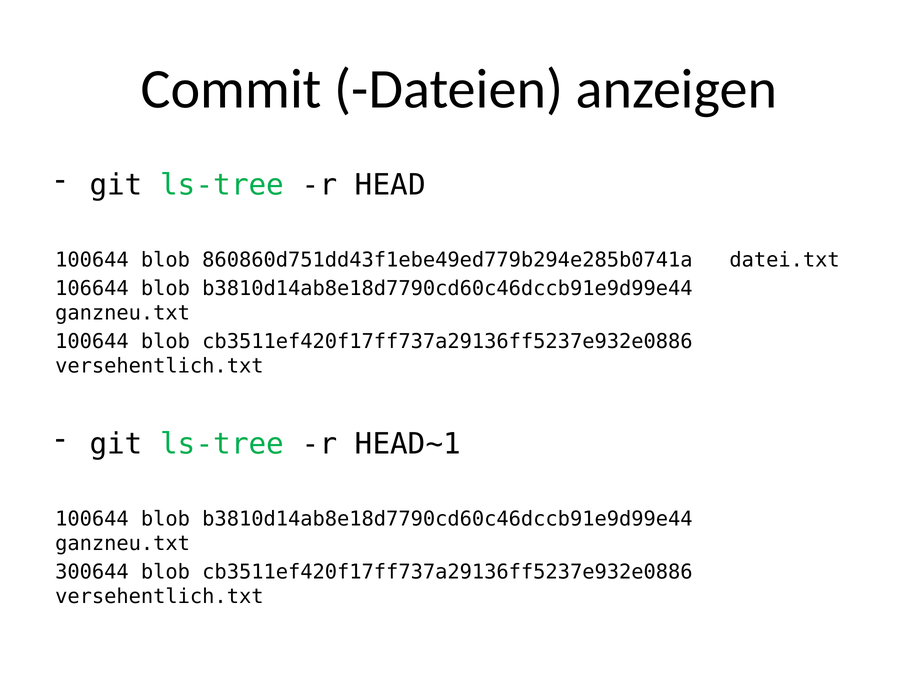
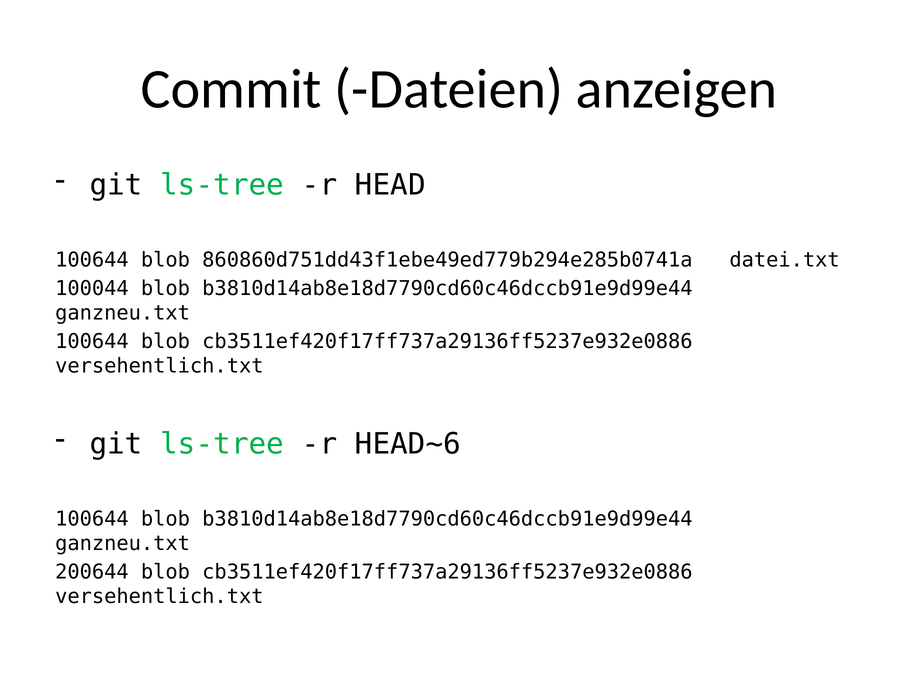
106644: 106644 -> 100044
HEAD~1: HEAD~1 -> HEAD~6
300644: 300644 -> 200644
